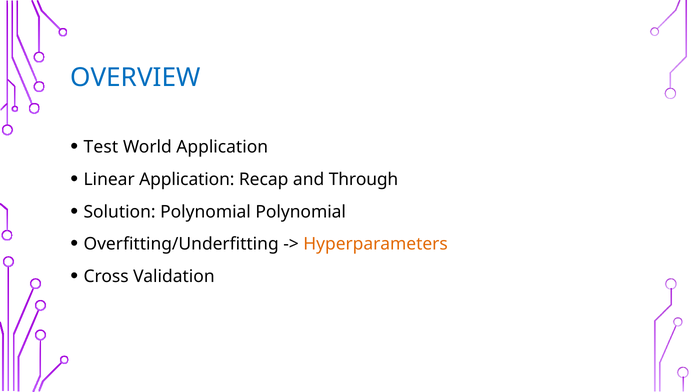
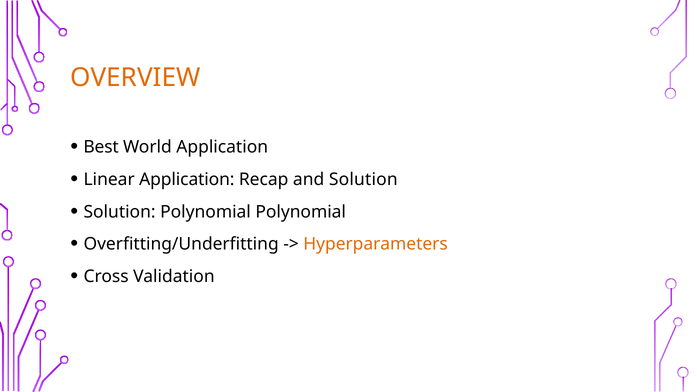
OVERVIEW colour: blue -> orange
Test: Test -> Best
and Through: Through -> Solution
